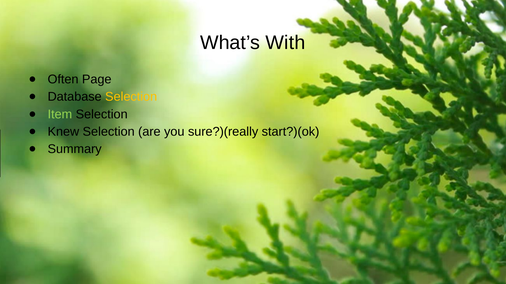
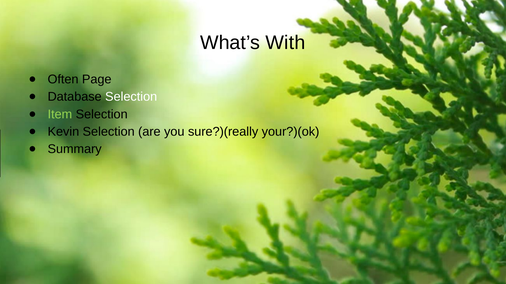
Selection at (131, 97) colour: yellow -> white
Knew: Knew -> Kevin
start?)(ok: start?)(ok -> your?)(ok
